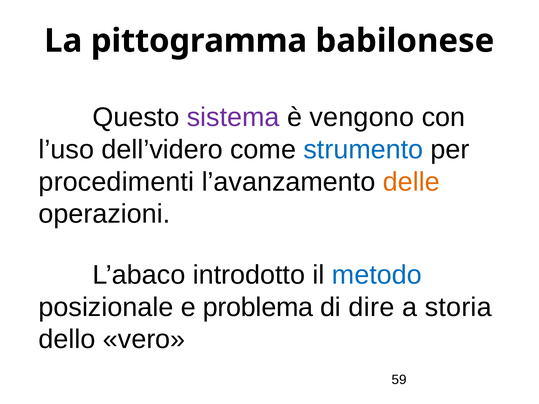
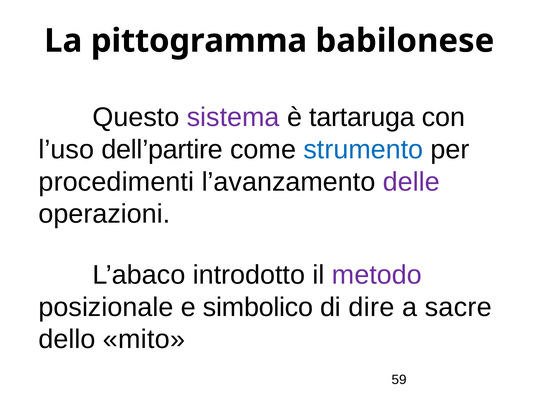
vengono: vengono -> tartaruga
dell’videro: dell’videro -> dell’partire
delle colour: orange -> purple
metodo colour: blue -> purple
problema: problema -> simbolico
storia: storia -> sacre
vero: vero -> mito
